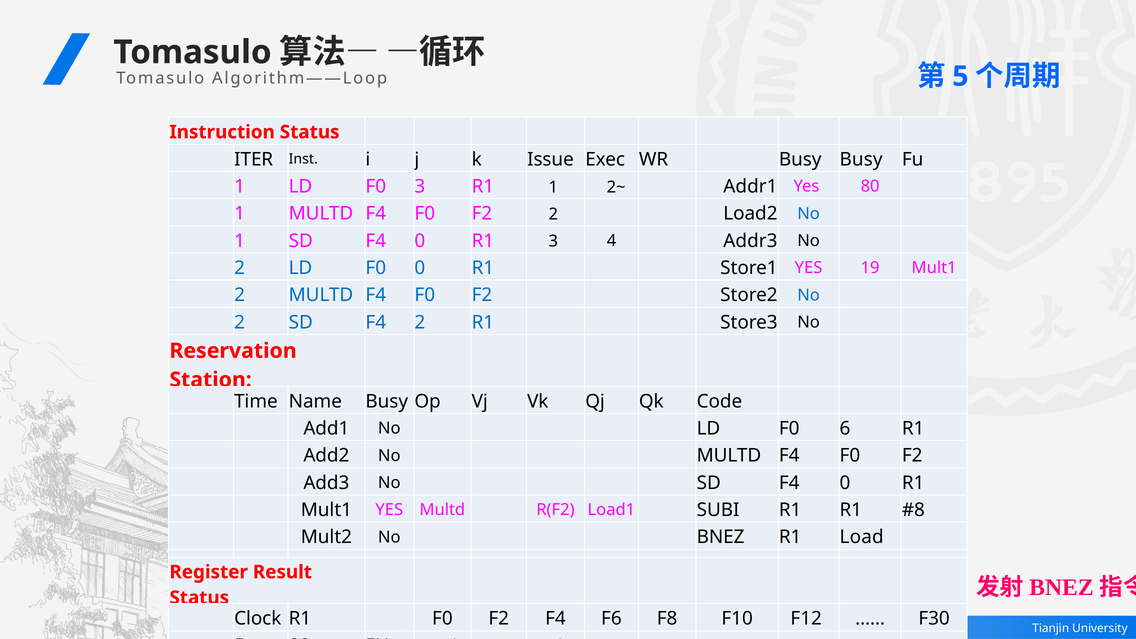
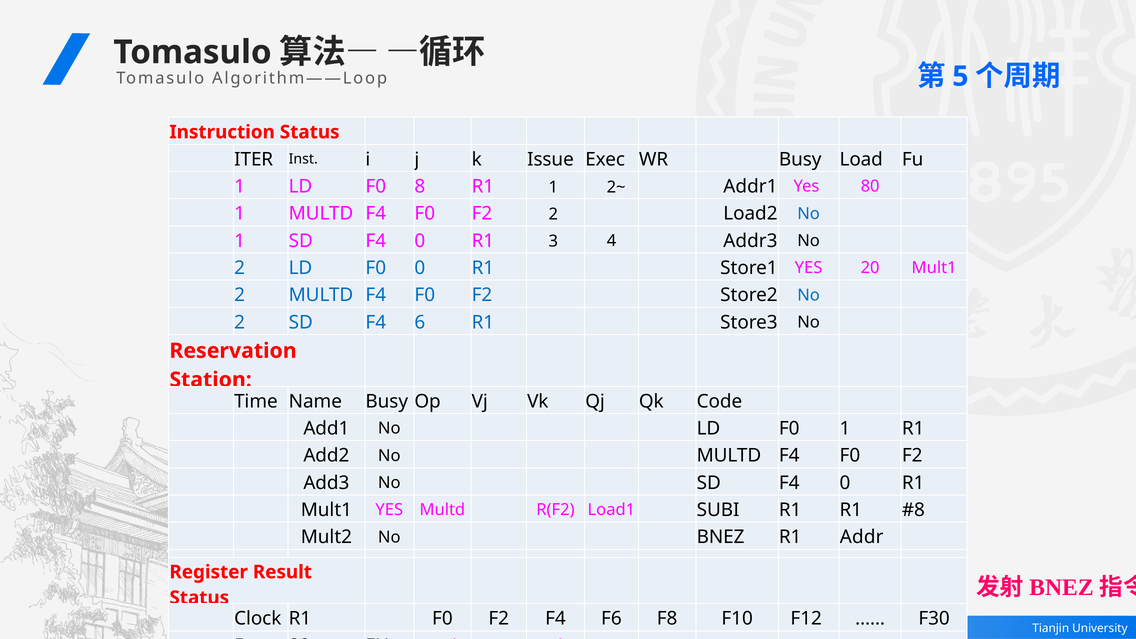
Busy Busy: Busy -> Load
F0 3: 3 -> 8
19: 19 -> 20
F4 2: 2 -> 6
F0 6: 6 -> 1
Load: Load -> Addr
